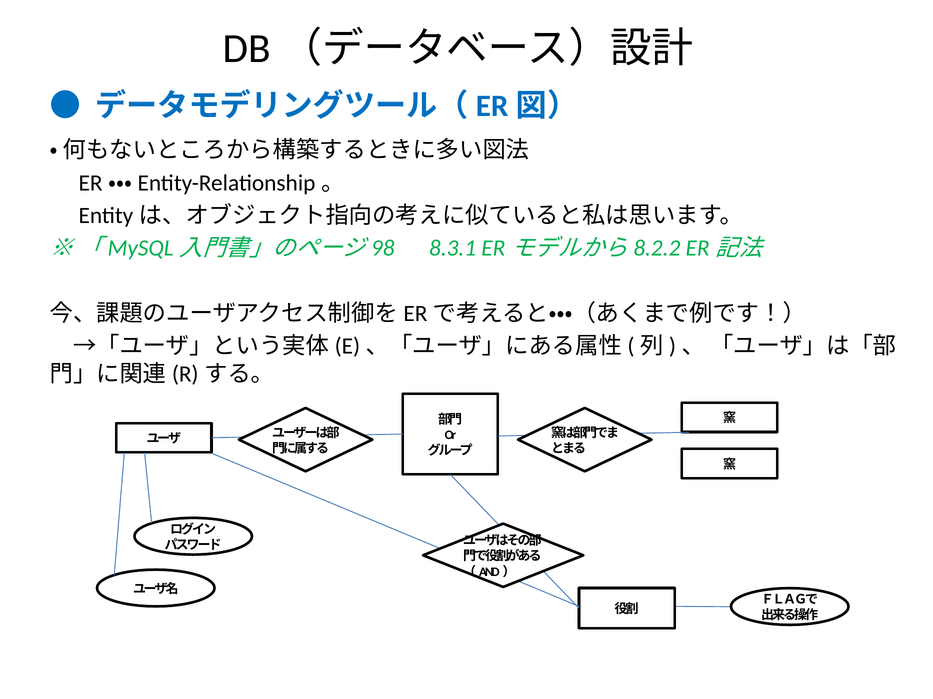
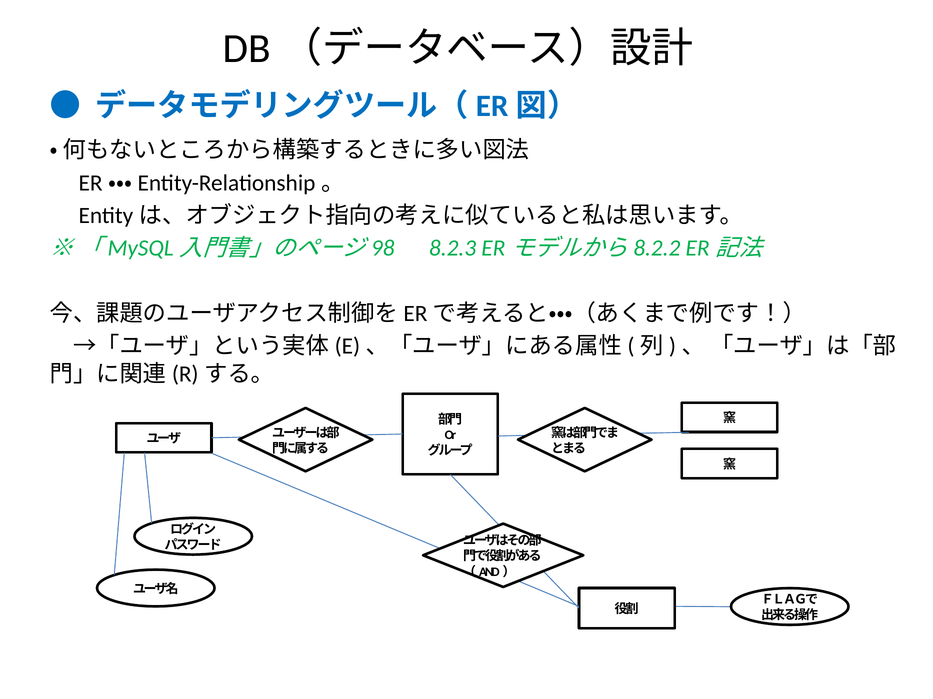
8.3.1: 8.3.1 -> 8.2.3
